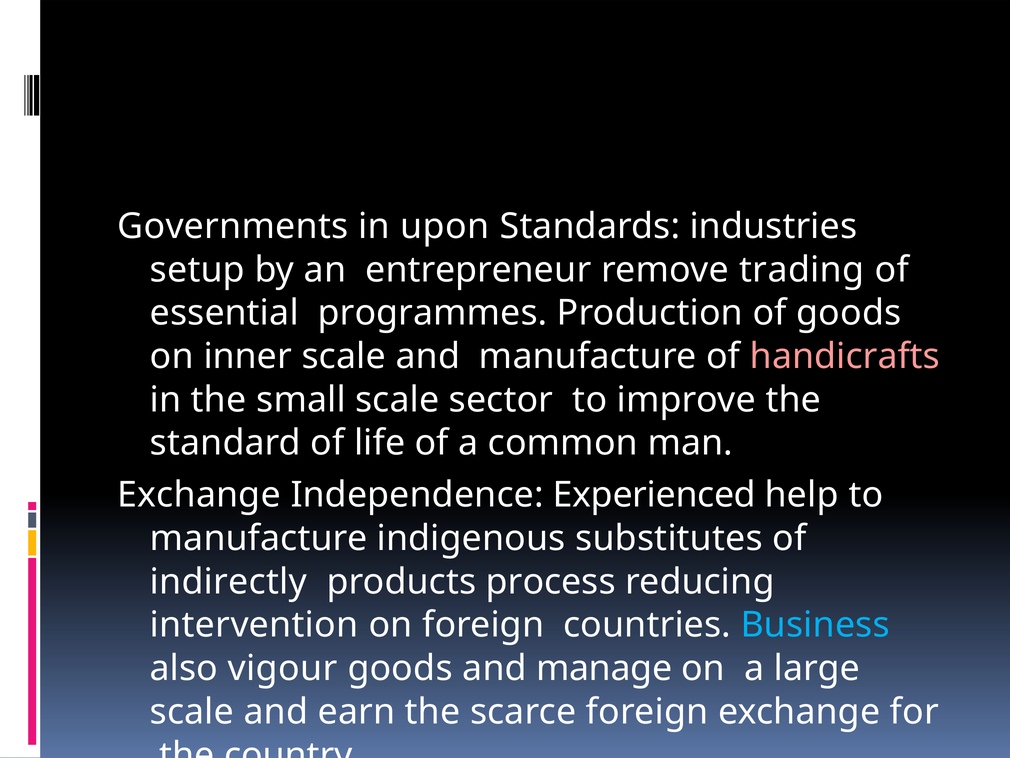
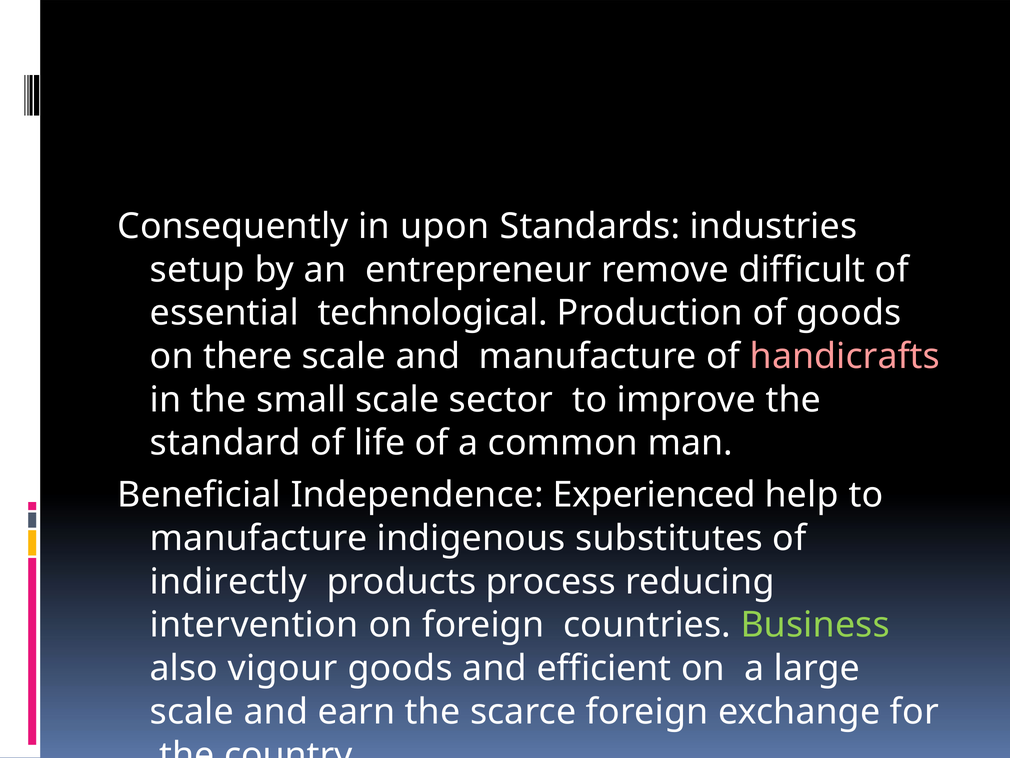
Governments: Governments -> Consequently
trading: trading -> difficult
programmes: programmes -> technological
inner: inner -> there
Exchange at (199, 495): Exchange -> Beneficial
Business colour: light blue -> light green
manage: manage -> efficient
